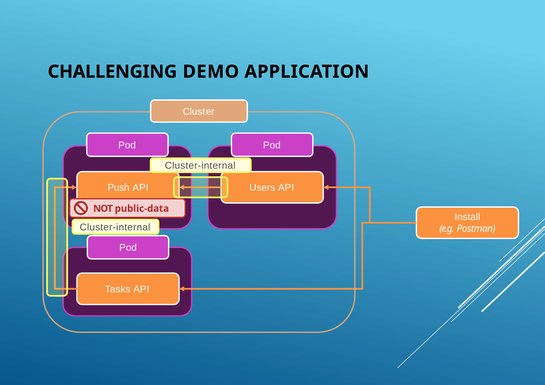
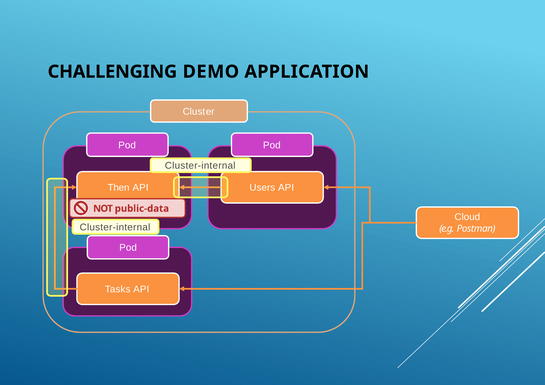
Push: Push -> Then
Install: Install -> Cloud
